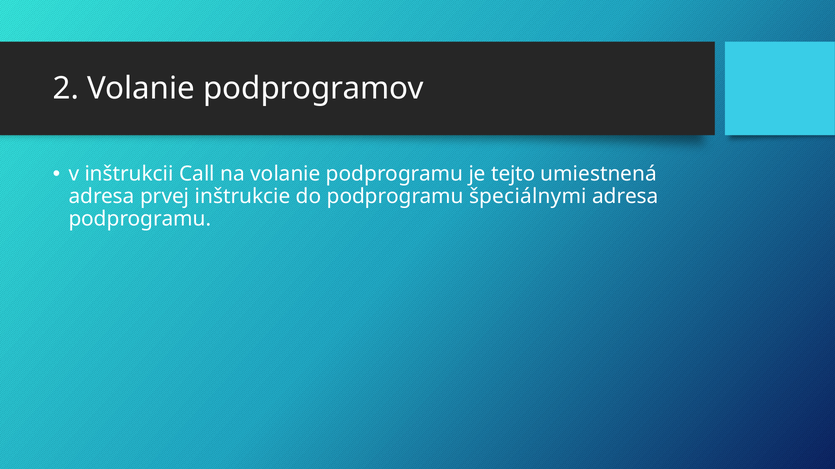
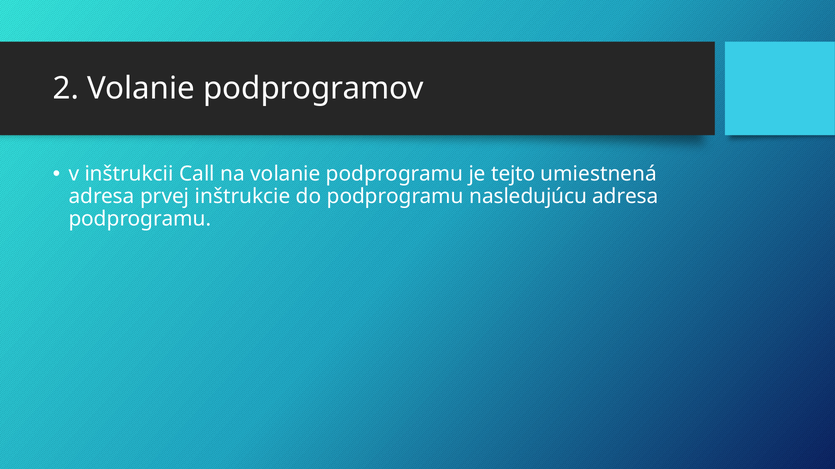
špeciálnymi: špeciálnymi -> nasledujúcu
